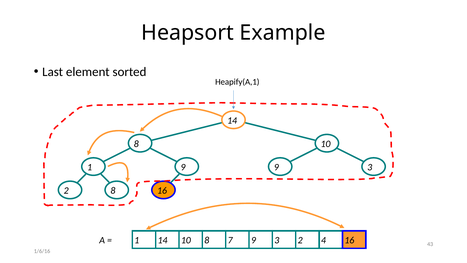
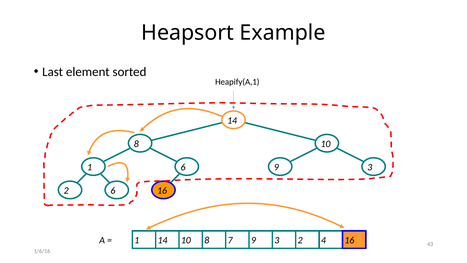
1 9: 9 -> 6
2 8: 8 -> 6
